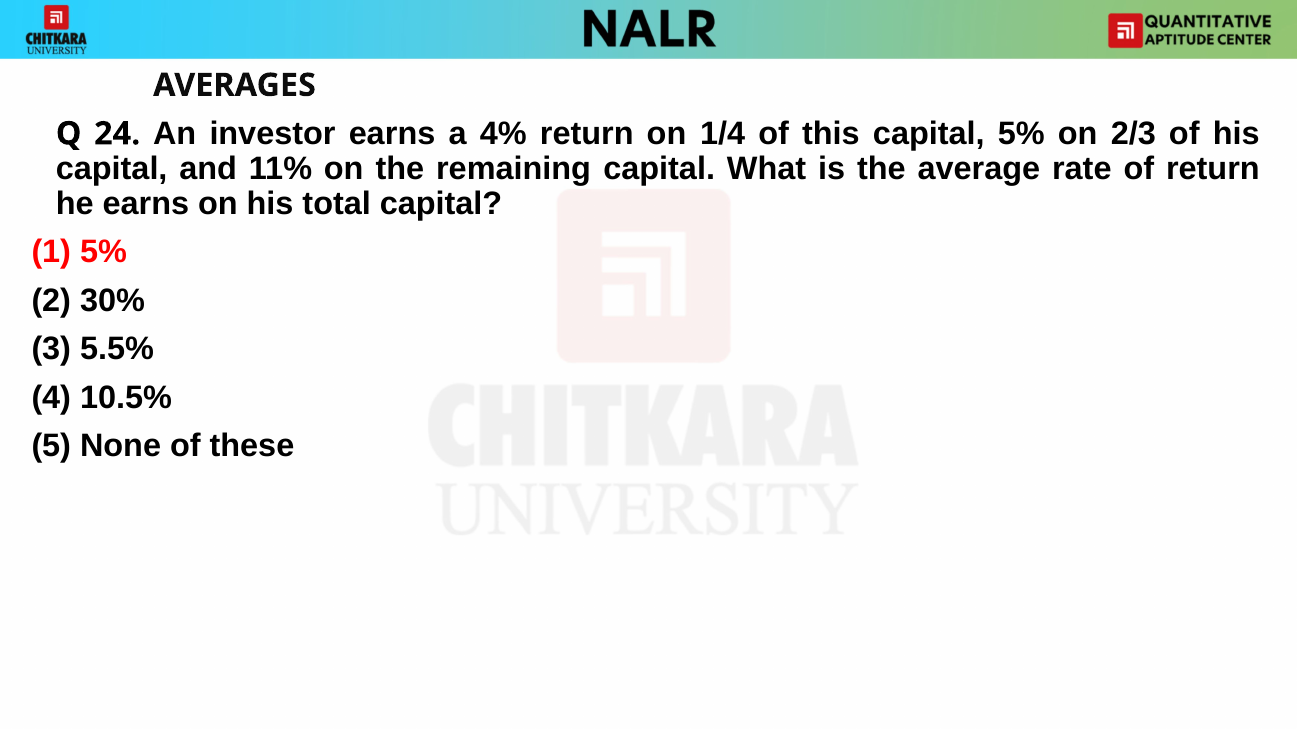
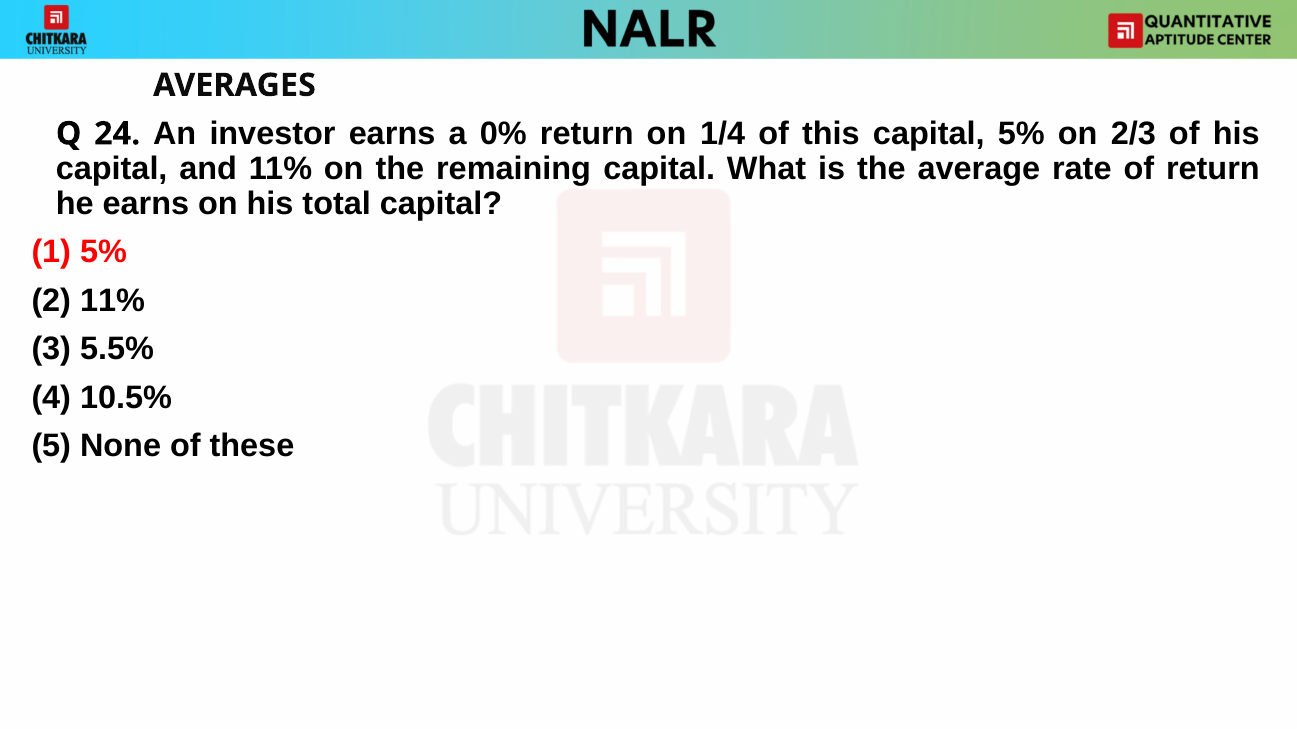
4%: 4% -> 0%
2 30%: 30% -> 11%
